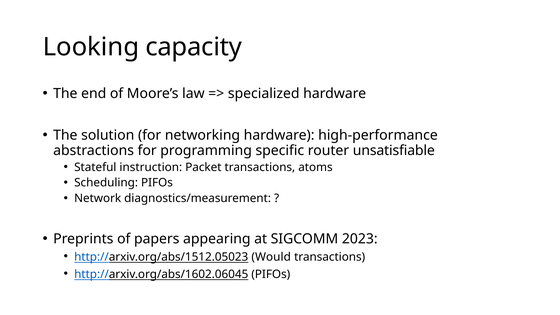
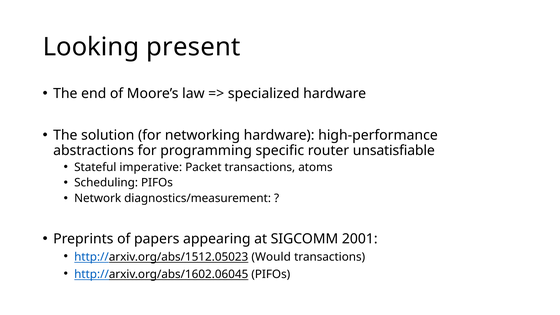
capacity: capacity -> present
instruction: instruction -> imperative
2023: 2023 -> 2001
